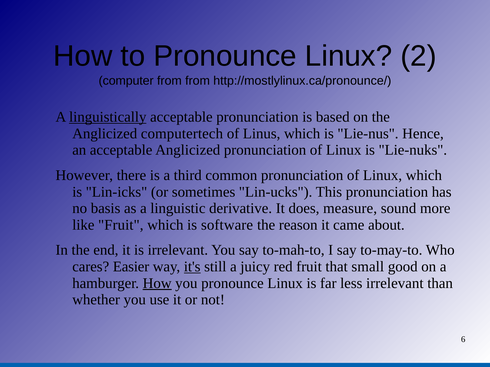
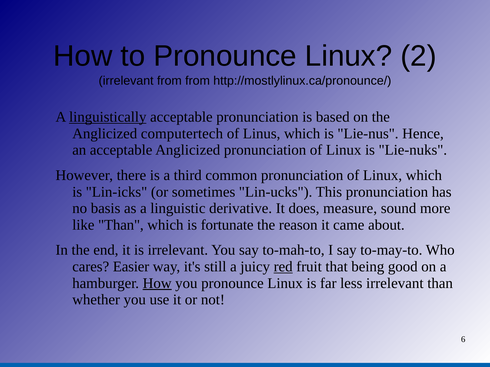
computer at (126, 81): computer -> irrelevant
like Fruit: Fruit -> Than
software: software -> fortunate
it's underline: present -> none
red underline: none -> present
small: small -> being
